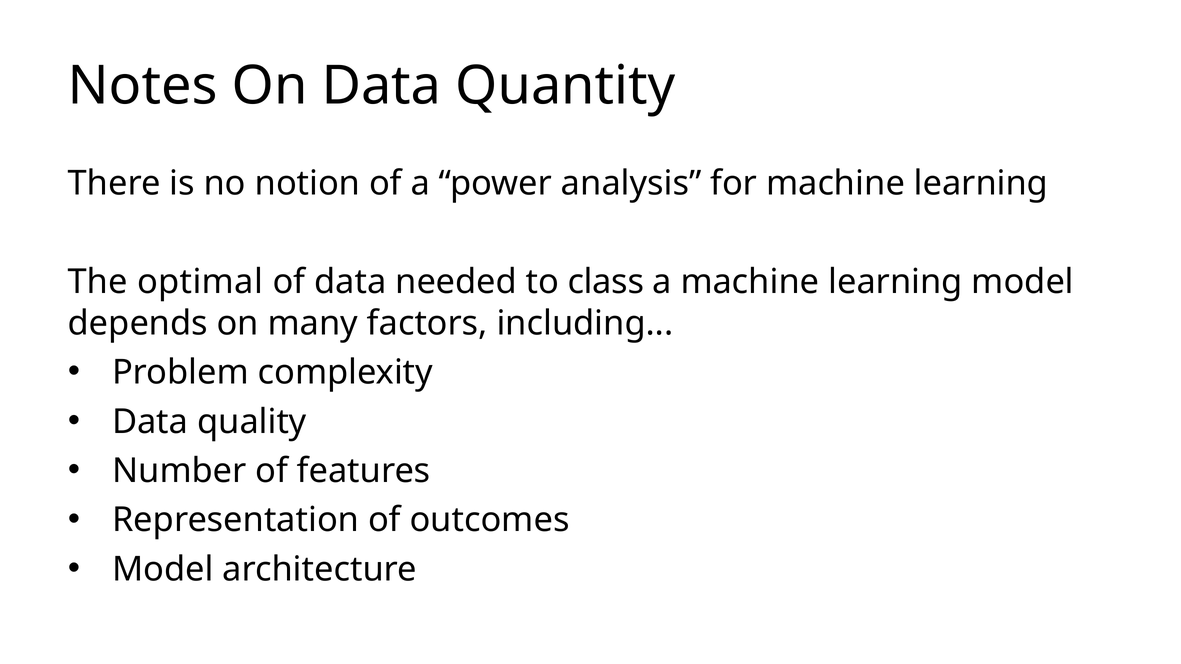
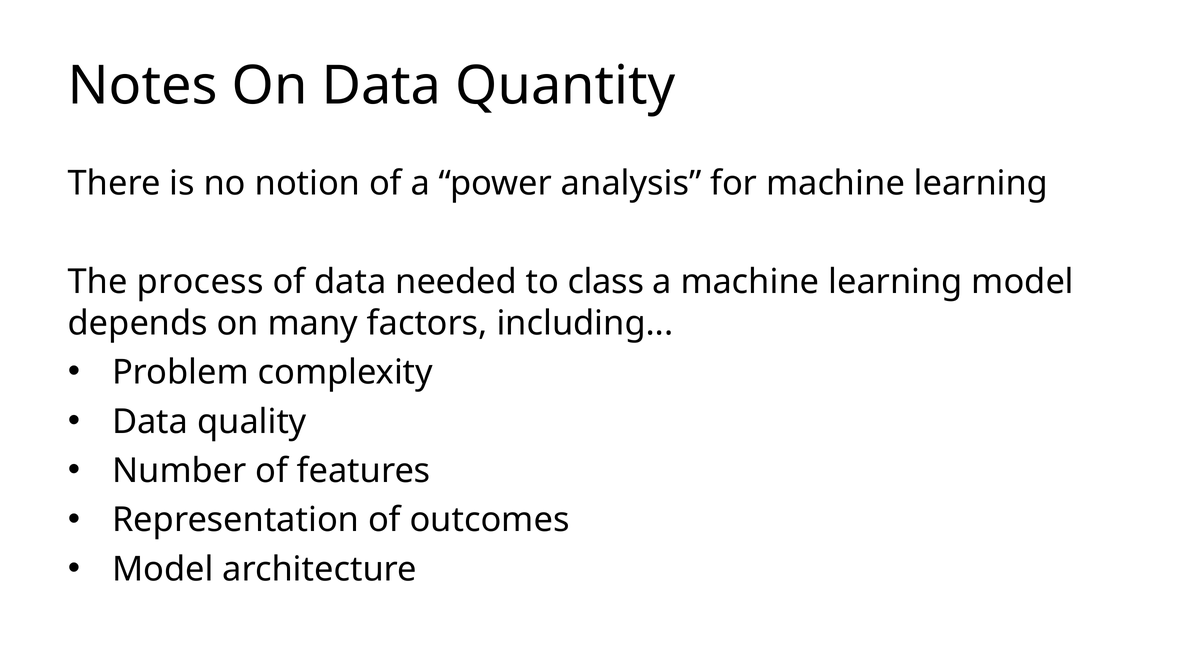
optimal: optimal -> process
